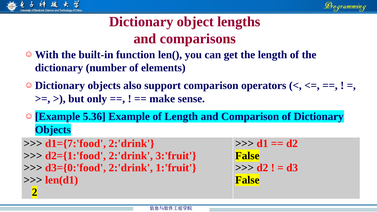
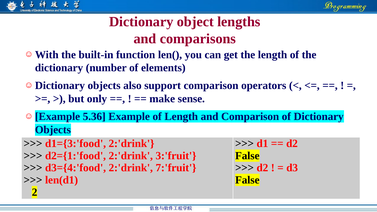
d1={7:'food: d1={7:'food -> d1={3:'food
d3={0:'food: d3={0:'food -> d3={4:'food
1:'fruit: 1:'fruit -> 7:'fruit
